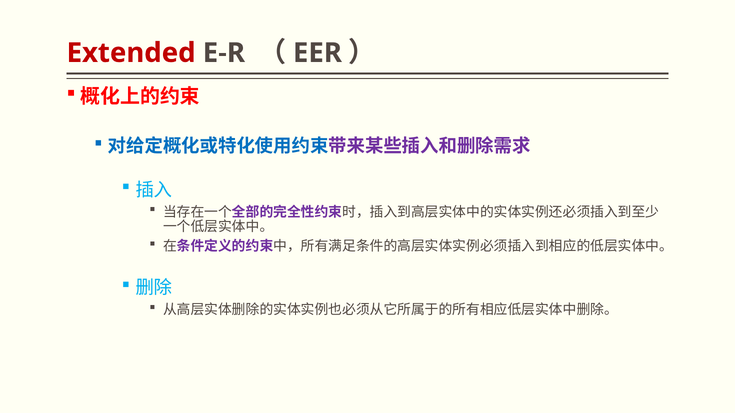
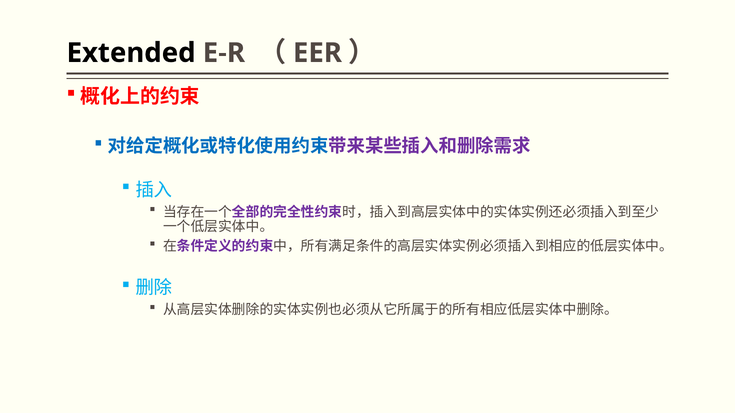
Extended colour: red -> black
